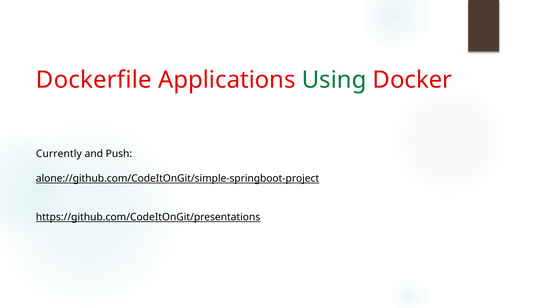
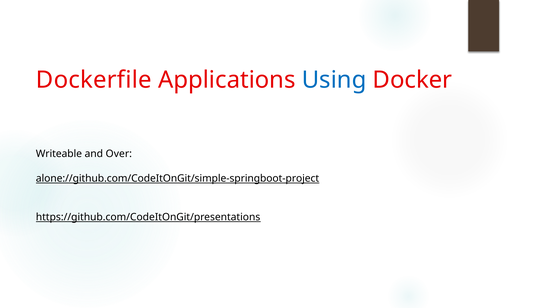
Using colour: green -> blue
Currently: Currently -> Writeable
Push: Push -> Over
